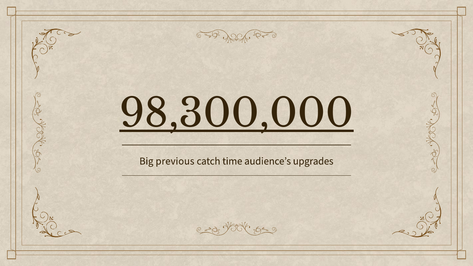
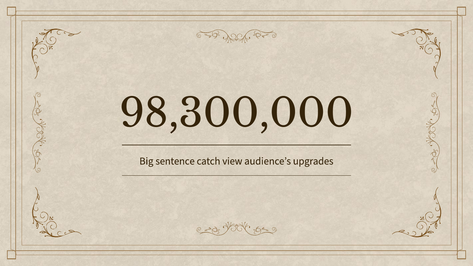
98,300,000 underline: present -> none
previous: previous -> sentence
time: time -> view
